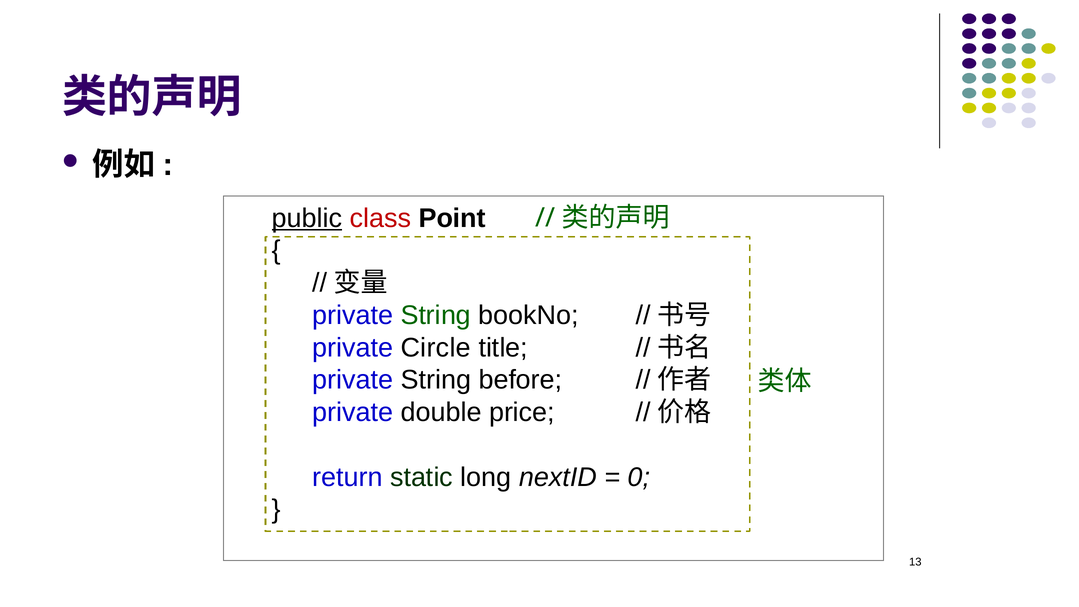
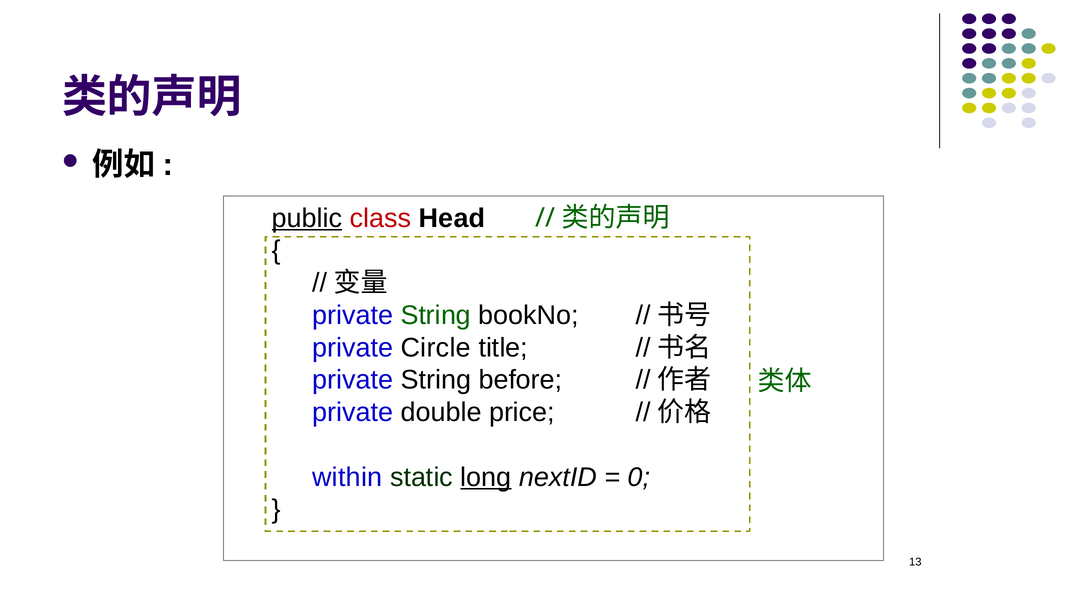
Point: Point -> Head
return: return -> within
long underline: none -> present
